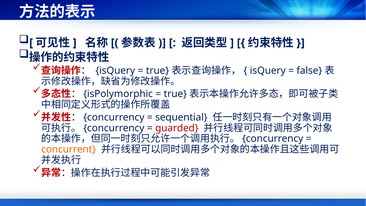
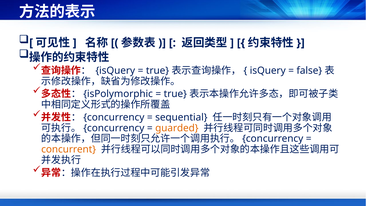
guarded colour: red -> orange
